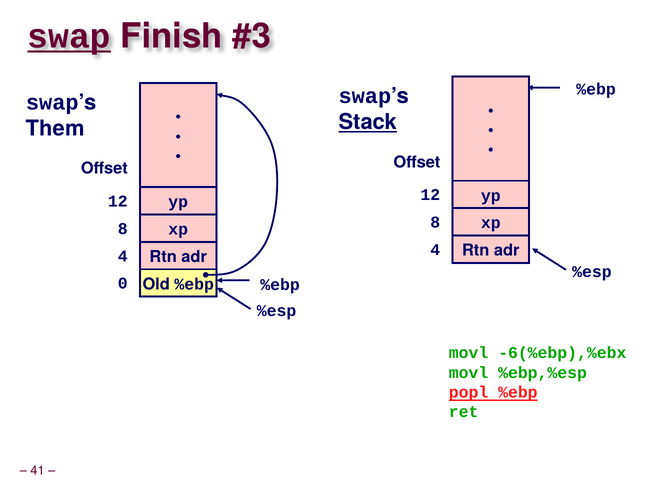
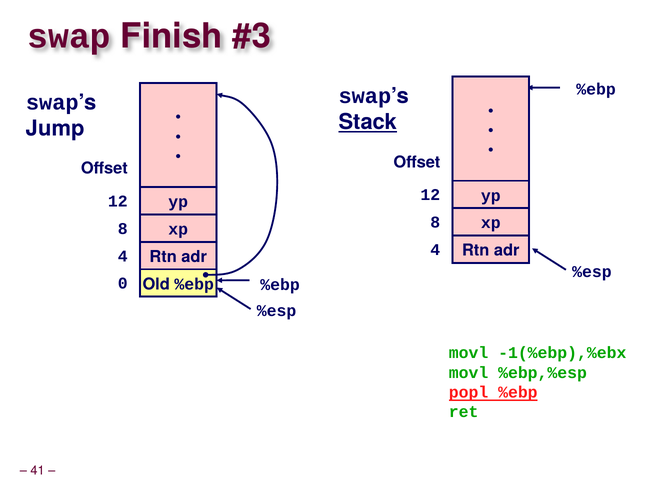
swap underline: present -> none
Them: Them -> Jump
-6(%ebp),%ebx: -6(%ebp),%ebx -> -1(%ebp),%ebx
